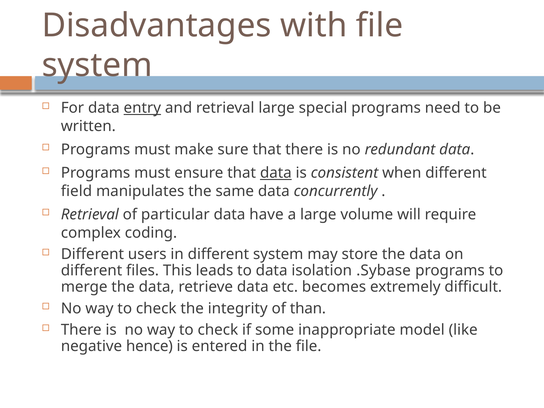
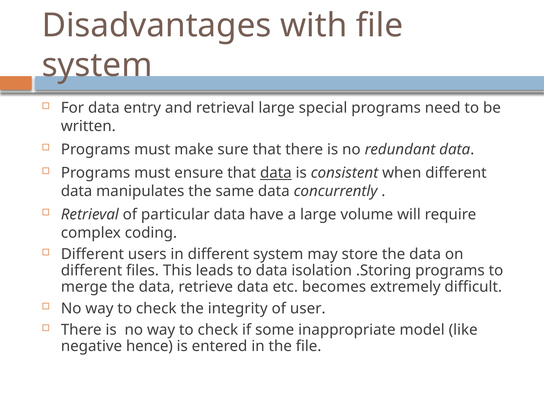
entry underline: present -> none
field at (76, 191): field -> data
.Sybase: .Sybase -> .Storing
than: than -> user
